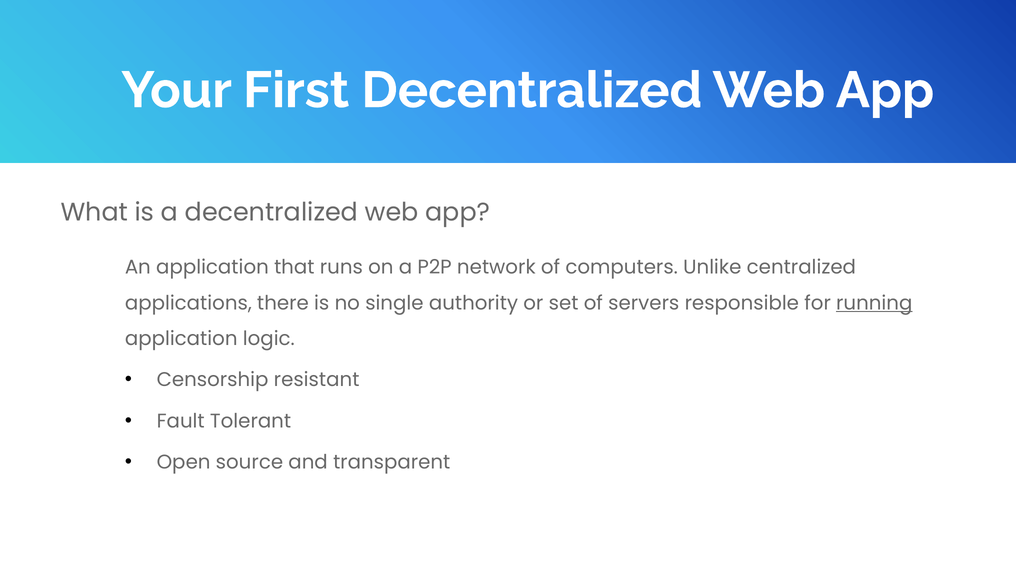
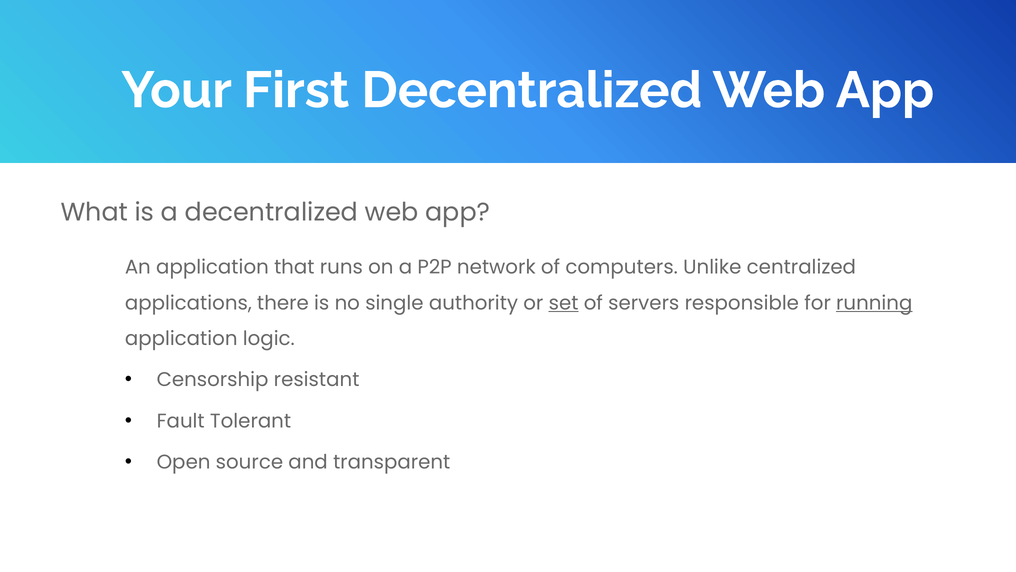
set underline: none -> present
